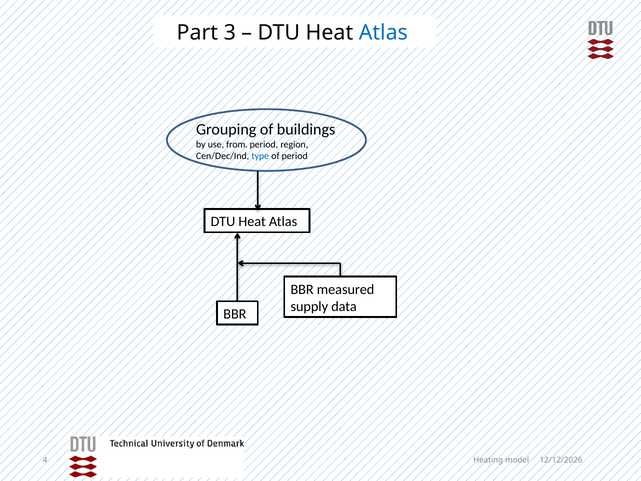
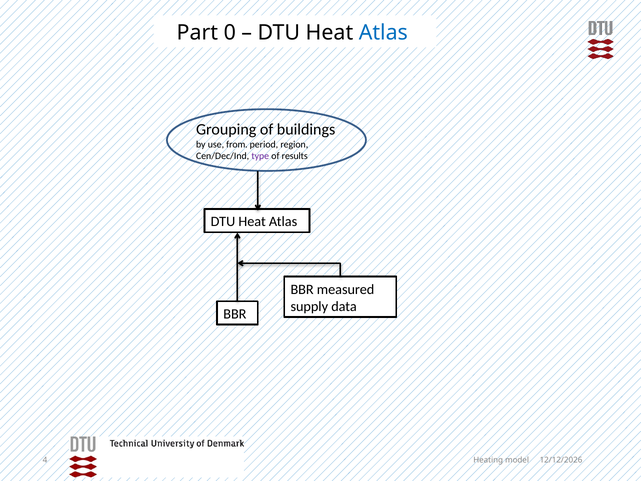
3: 3 -> 0
type colour: blue -> purple
of period: period -> results
